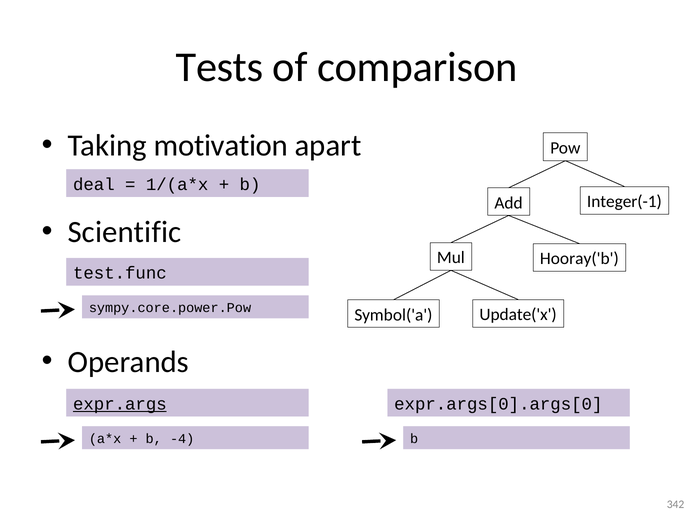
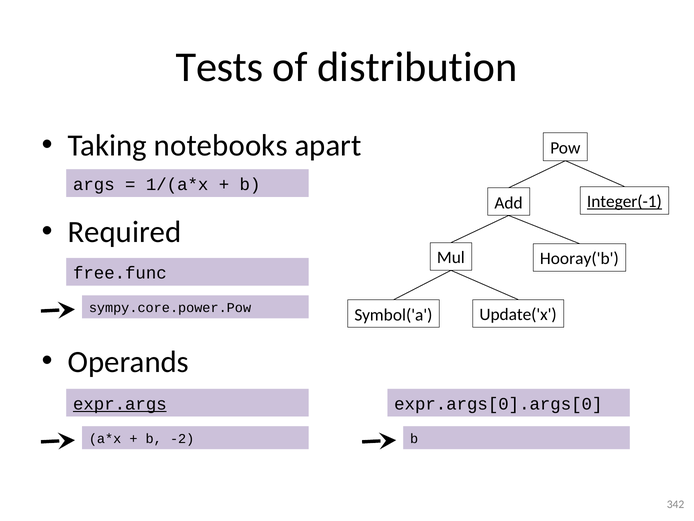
comparison: comparison -> distribution
motivation: motivation -> notebooks
deal: deal -> args
Integer(-1 underline: none -> present
Scientific: Scientific -> Required
test.func: test.func -> free.func
-4: -4 -> -2
